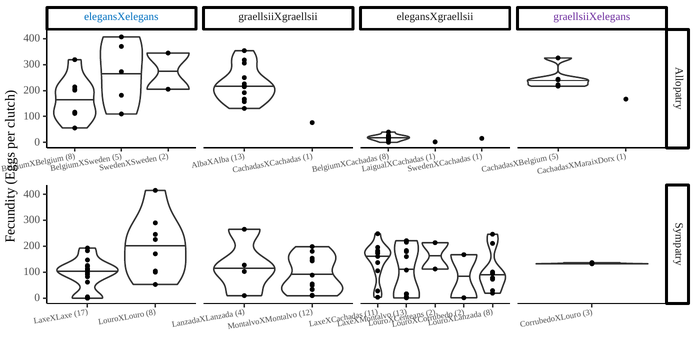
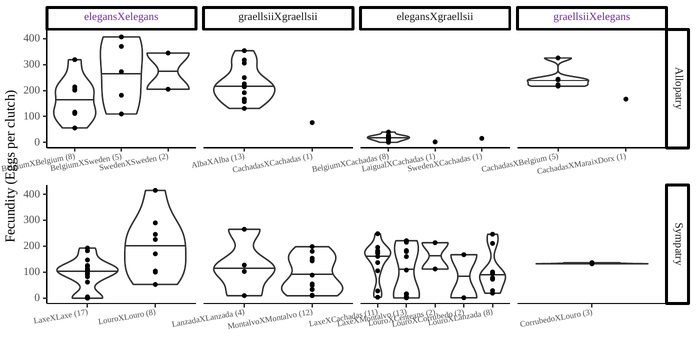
elegansXelegans colour: blue -> purple
